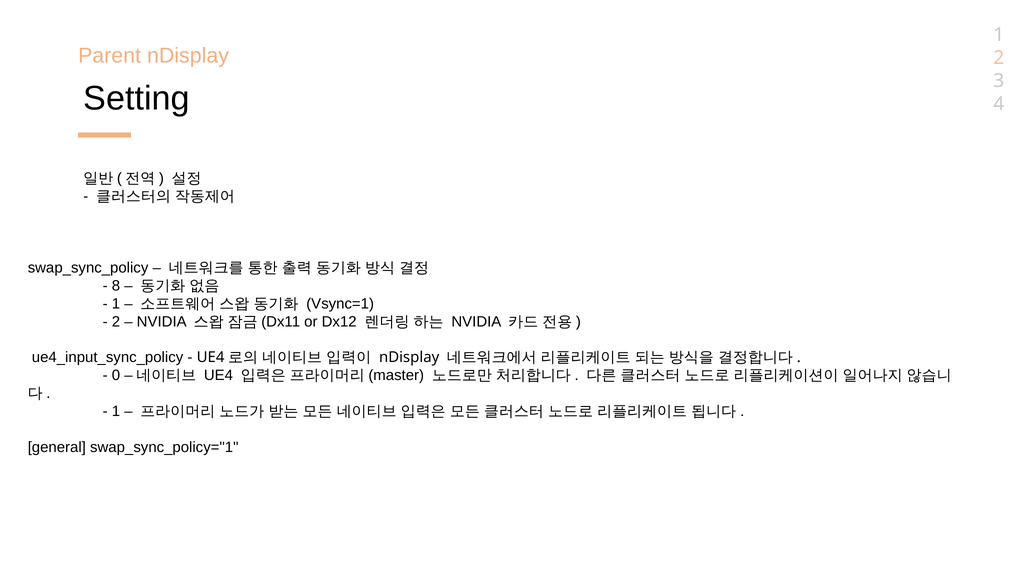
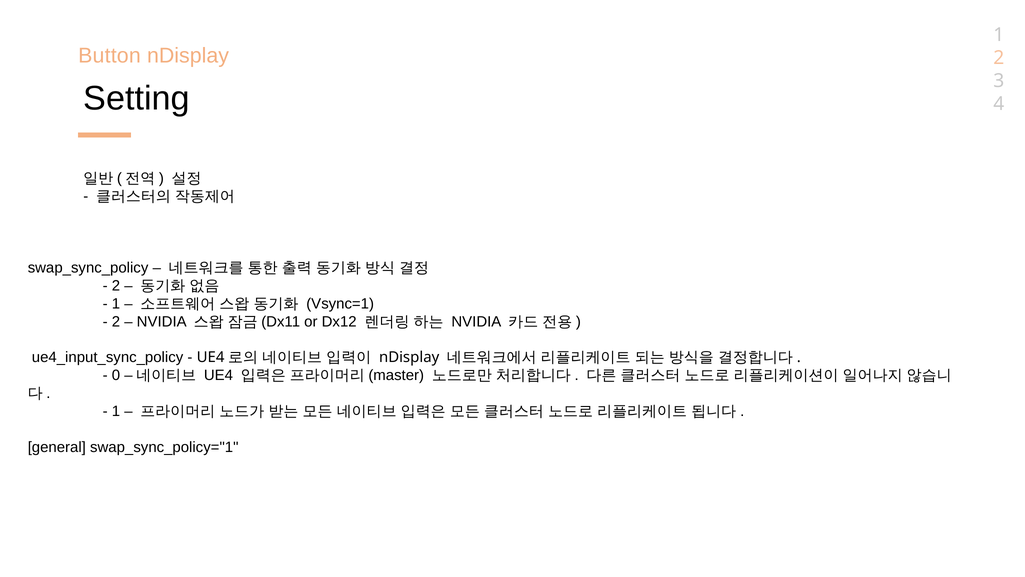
Parent: Parent -> Button
8 at (116, 285): 8 -> 2
